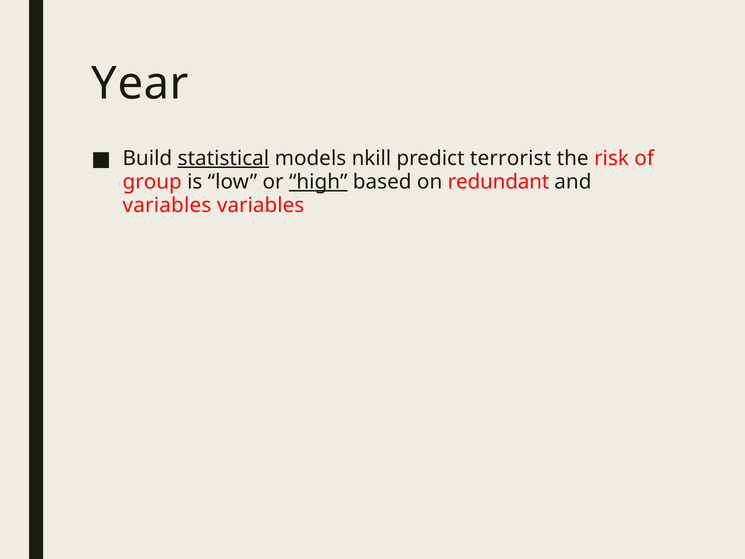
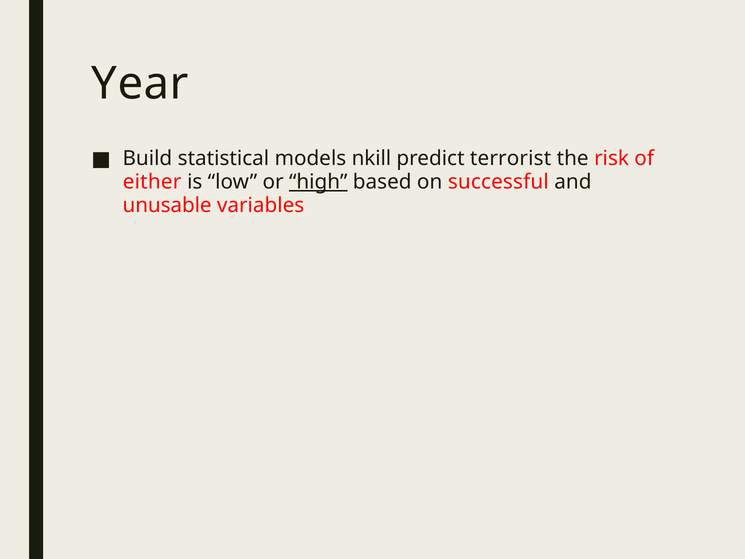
statistical underline: present -> none
group: group -> either
redundant: redundant -> successful
variables at (167, 205): variables -> unusable
